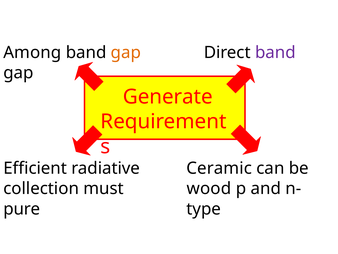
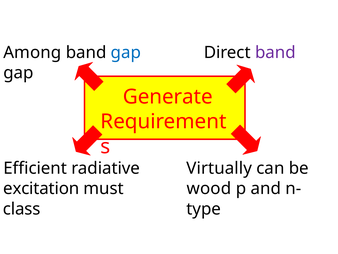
gap at (126, 52) colour: orange -> blue
Ceramic: Ceramic -> Virtually
collection: collection -> excitation
pure: pure -> class
